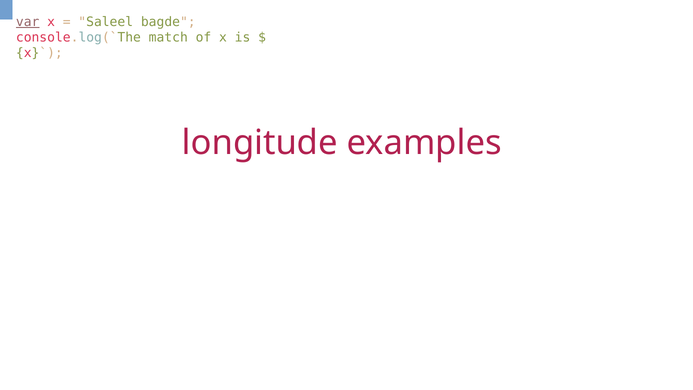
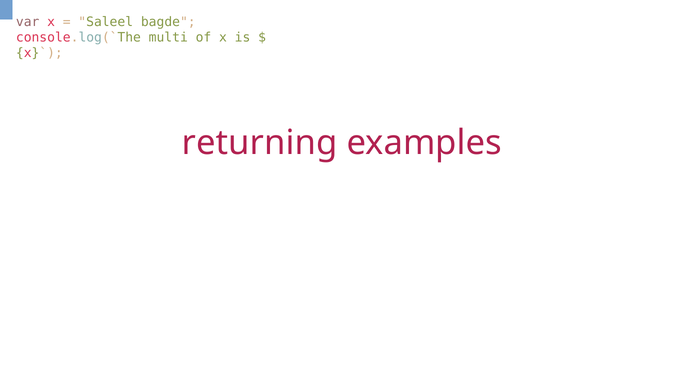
var underline: present -> none
match: match -> multi
longitude: longitude -> returning
